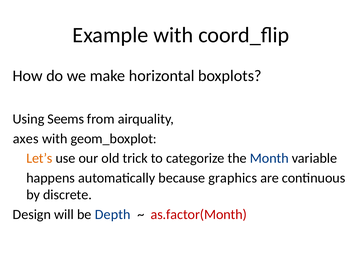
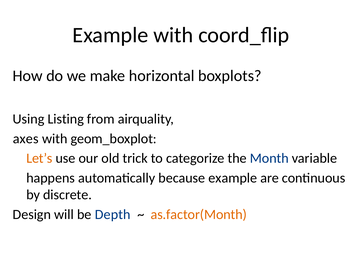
Seems: Seems -> Listing
because graphics: graphics -> example
as.factor(Month colour: red -> orange
